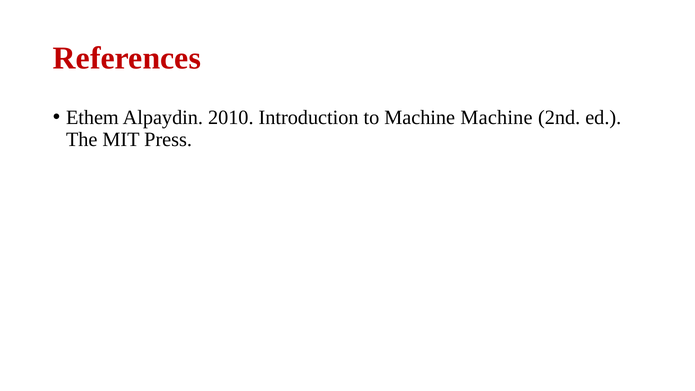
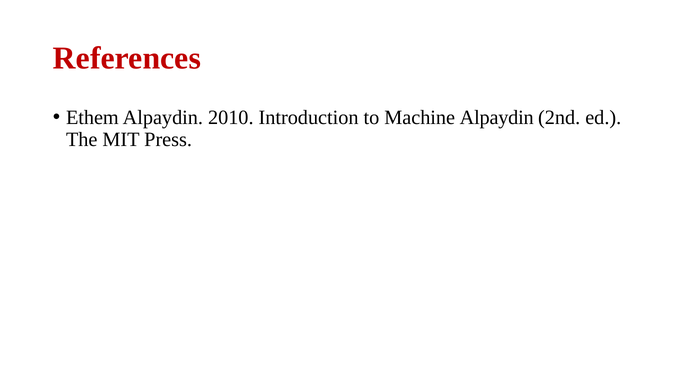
Machine Machine: Machine -> Alpaydin
